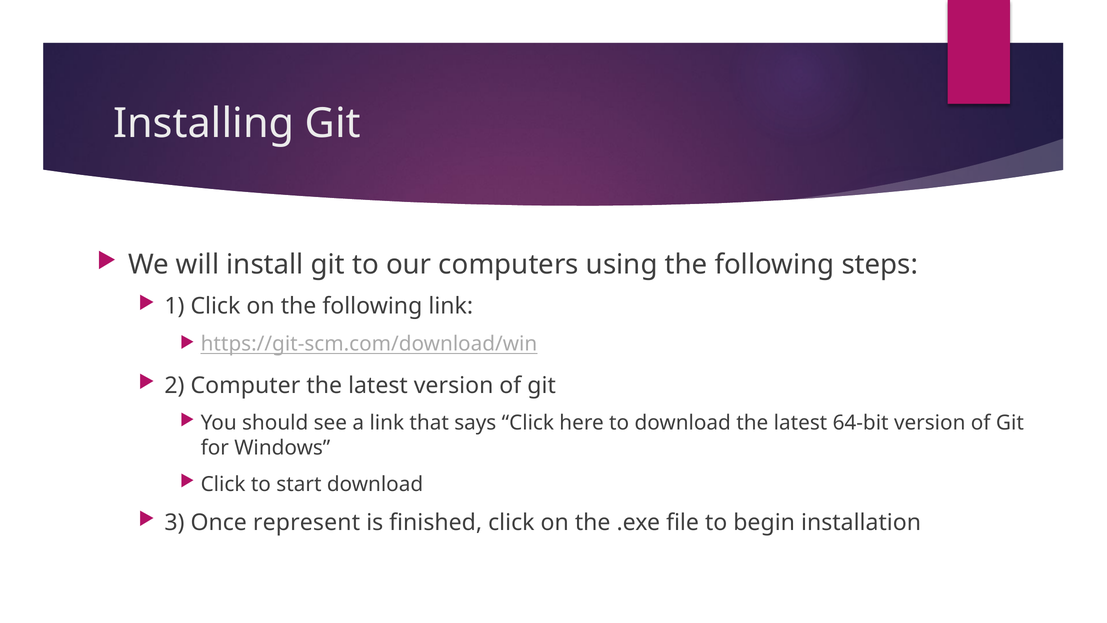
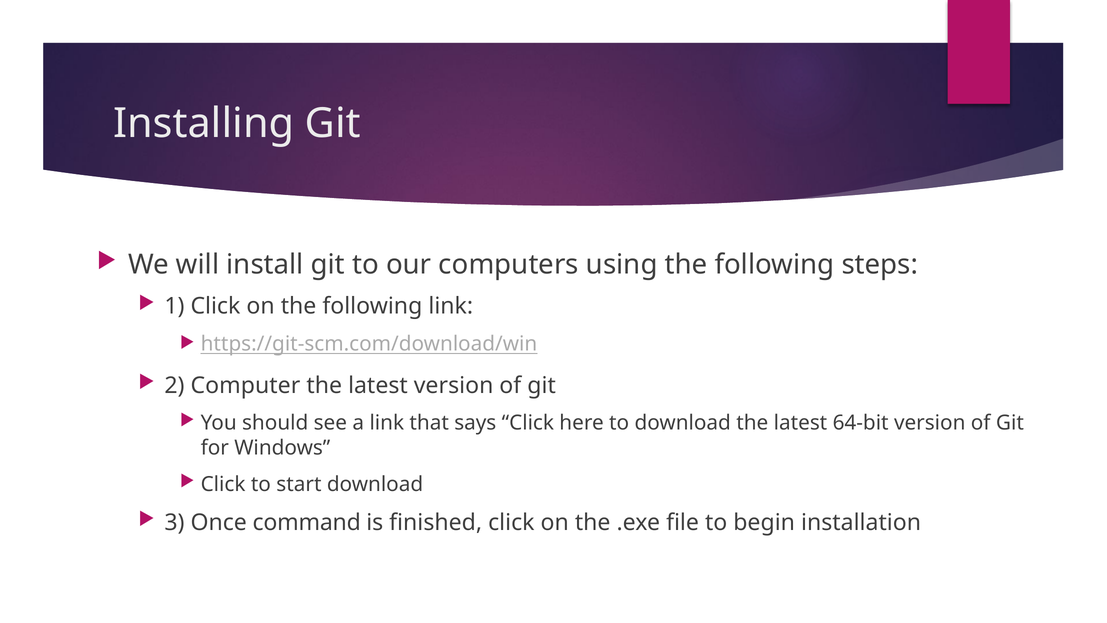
represent: represent -> command
